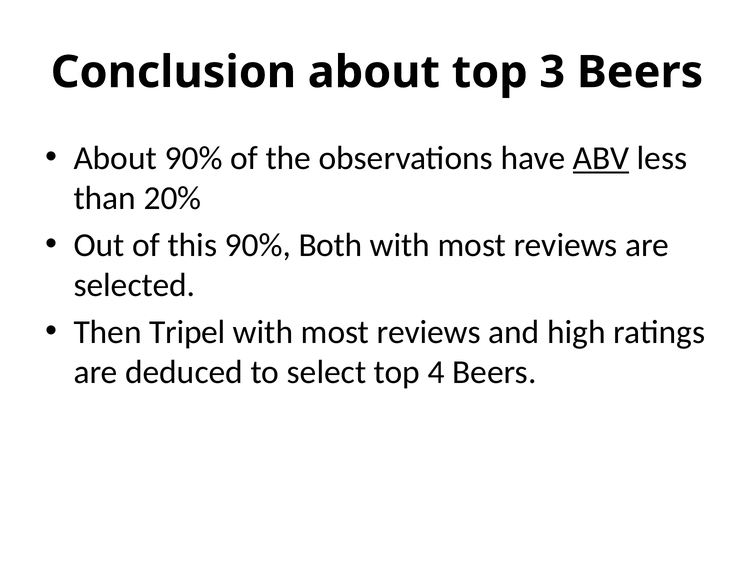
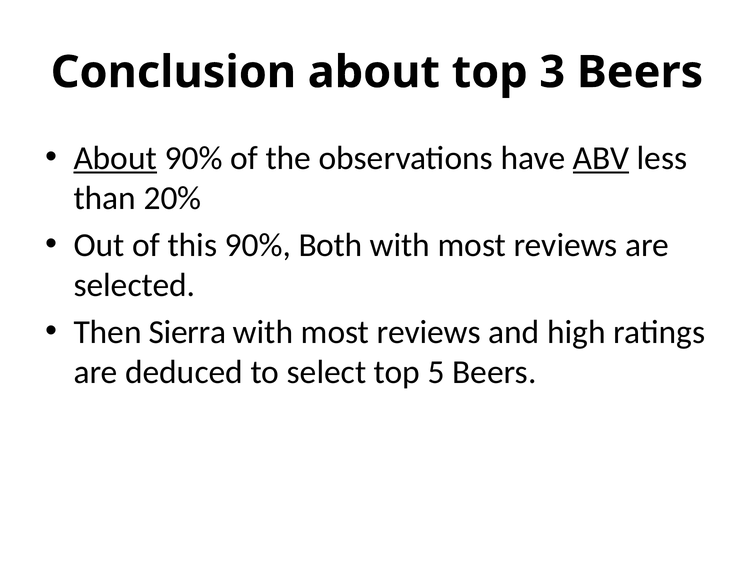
About at (115, 158) underline: none -> present
Tripel: Tripel -> Sierra
4: 4 -> 5
